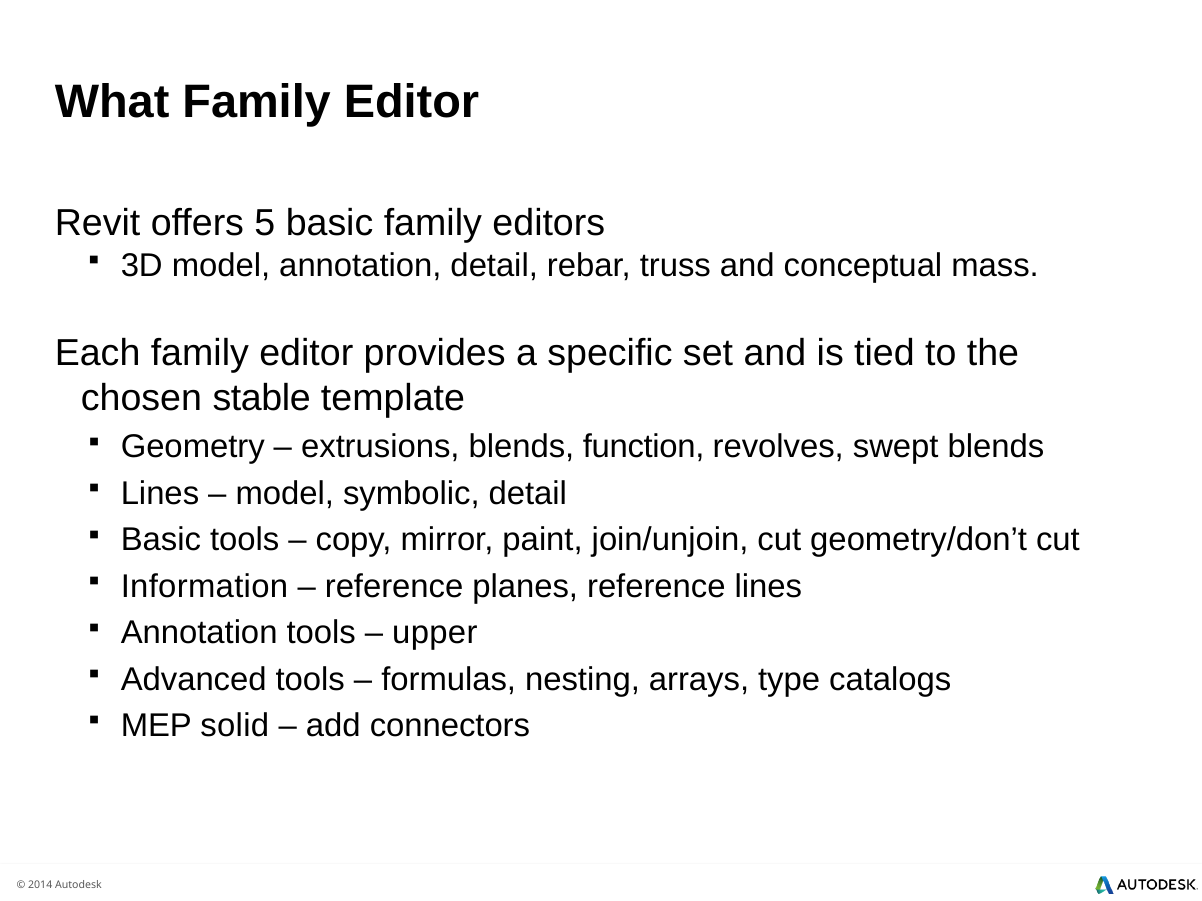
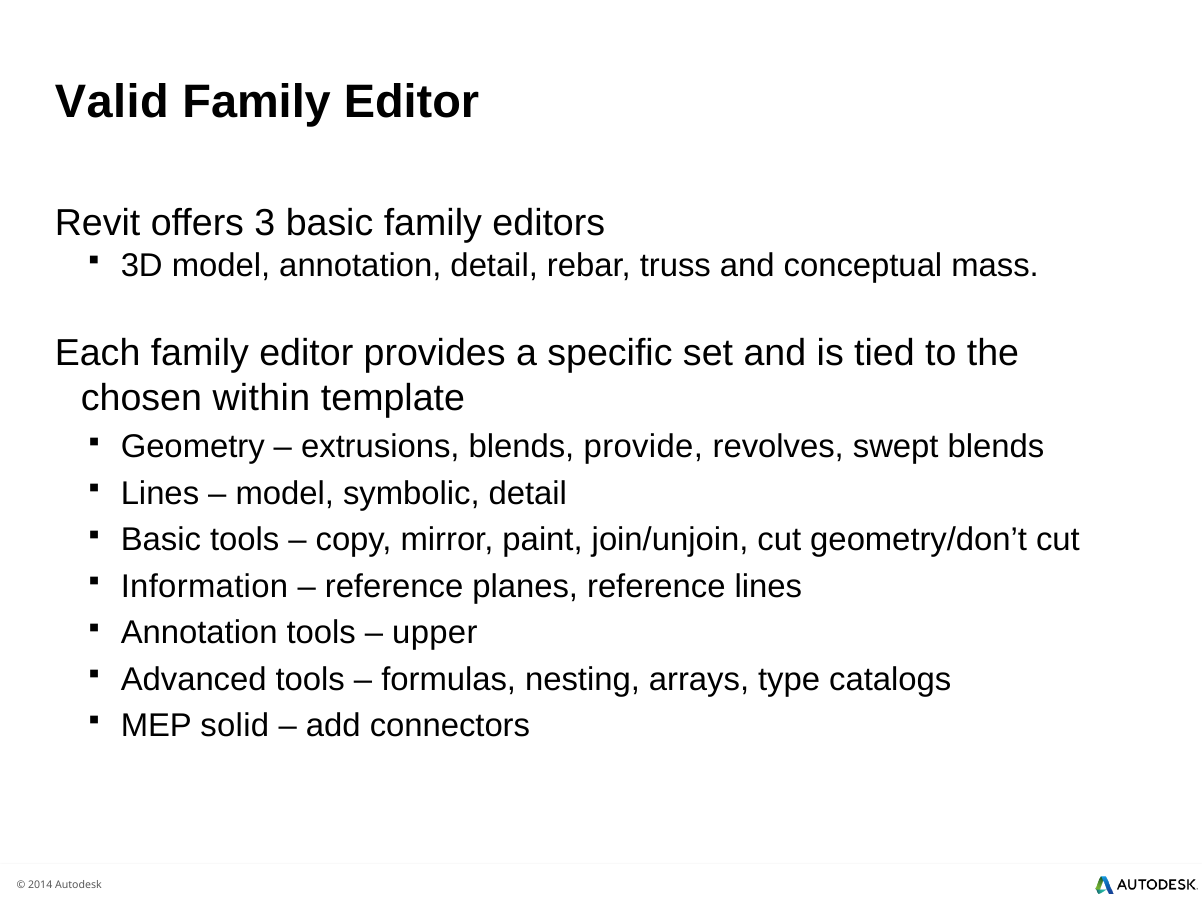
What: What -> Valid
5: 5 -> 3
stable: stable -> within
function: function -> provide
